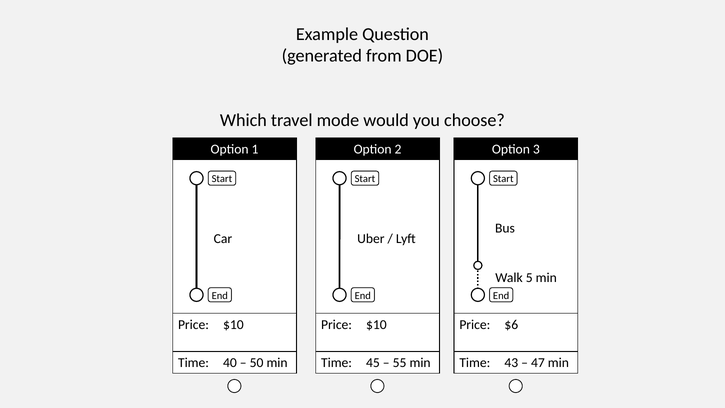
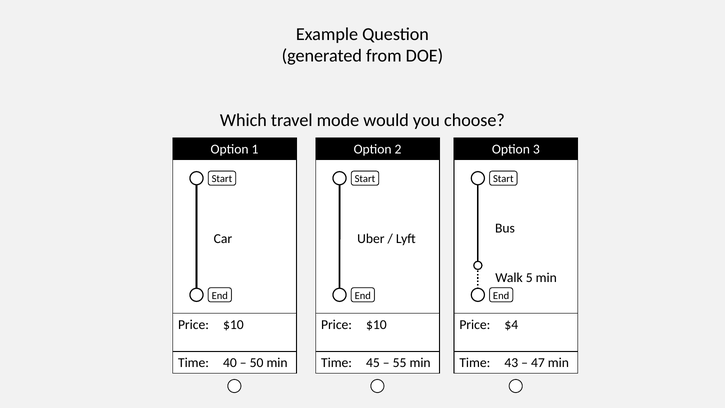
$6: $6 -> $4
